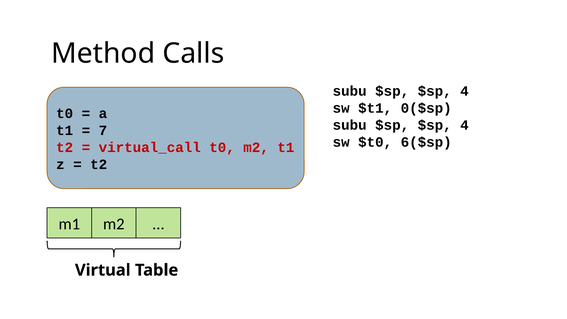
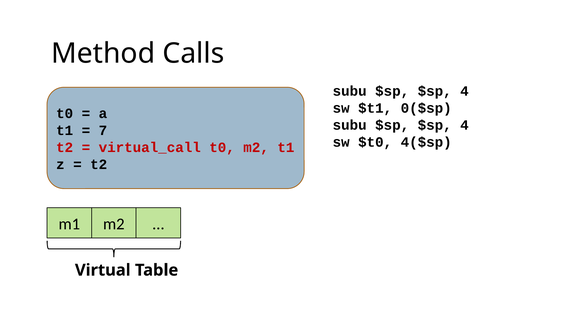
6($sp: 6($sp -> 4($sp
